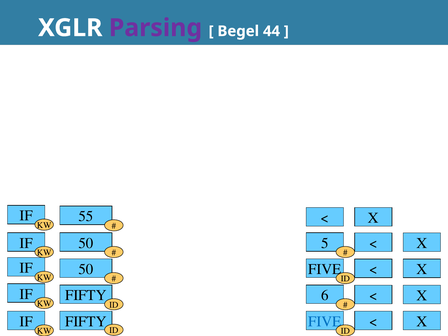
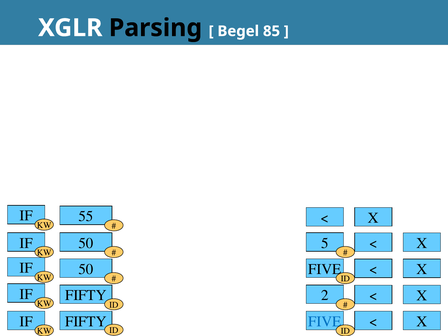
Parsing colour: purple -> black
44: 44 -> 85
6: 6 -> 2
